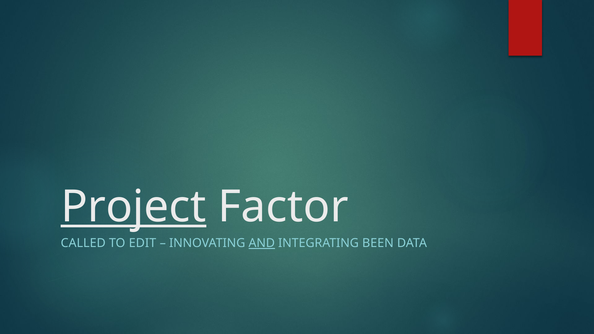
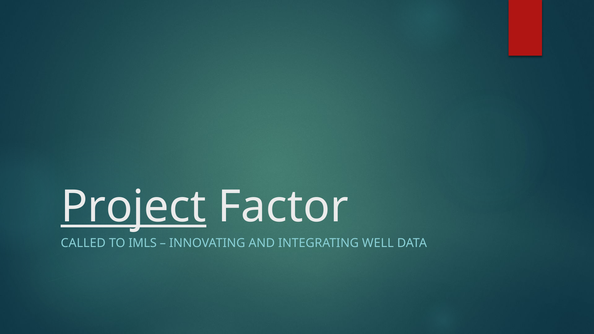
EDIT: EDIT -> IMLS
AND underline: present -> none
BEEN: BEEN -> WELL
